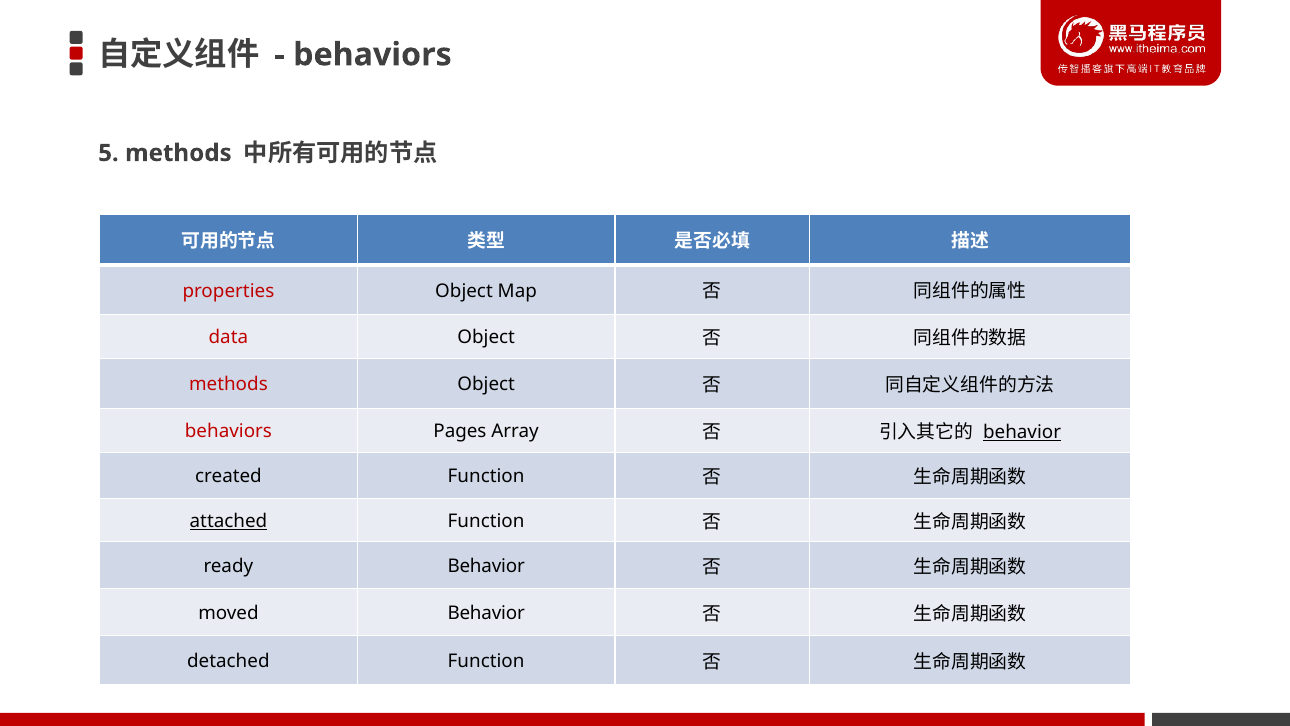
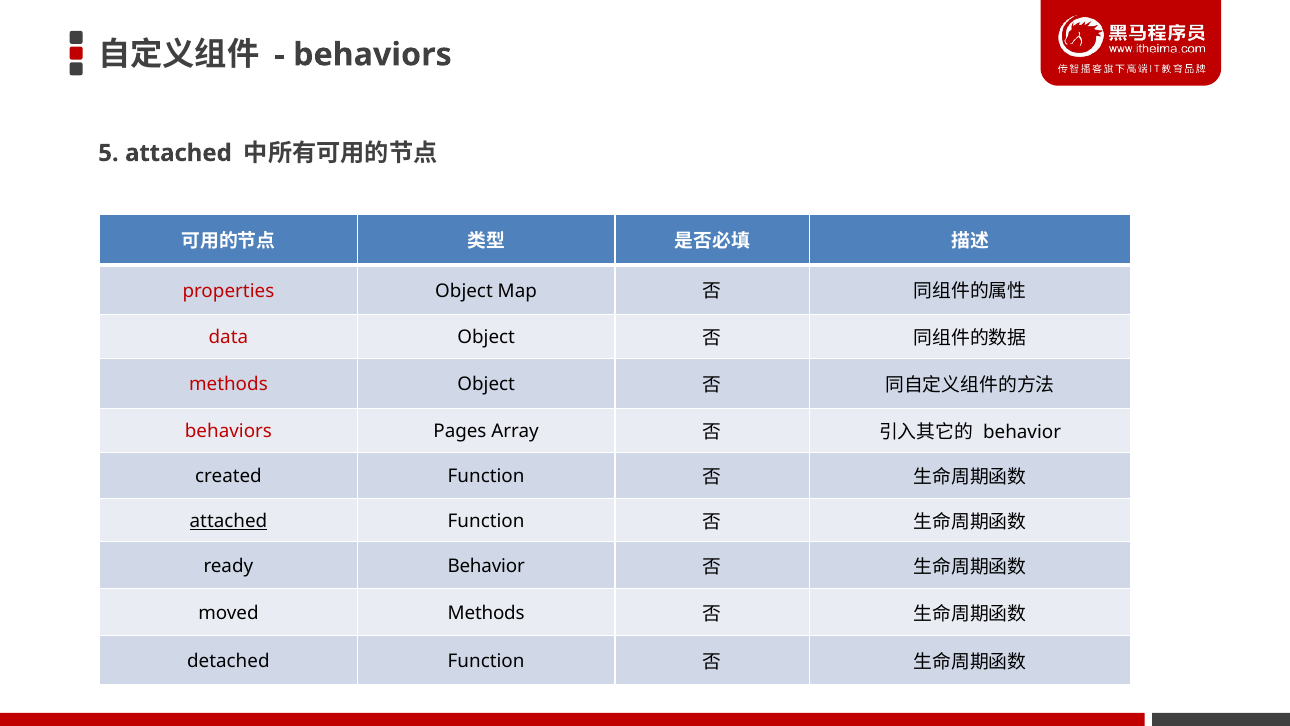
5 methods: methods -> attached
behavior at (1022, 432) underline: present -> none
moved Behavior: Behavior -> Methods
